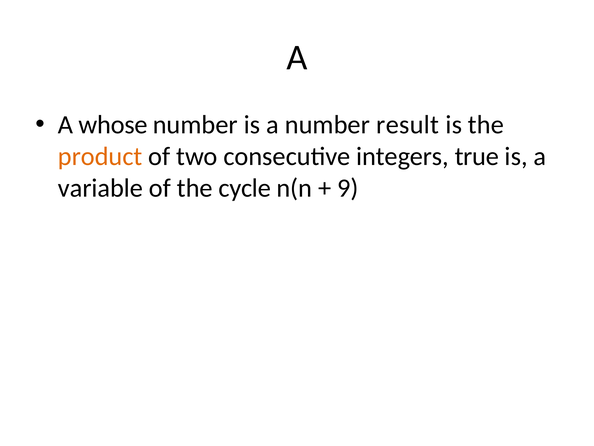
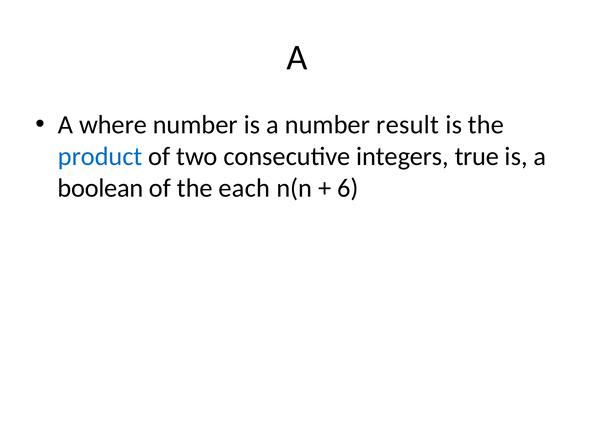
whose: whose -> where
product colour: orange -> blue
variable: variable -> boolean
cycle: cycle -> each
9: 9 -> 6
